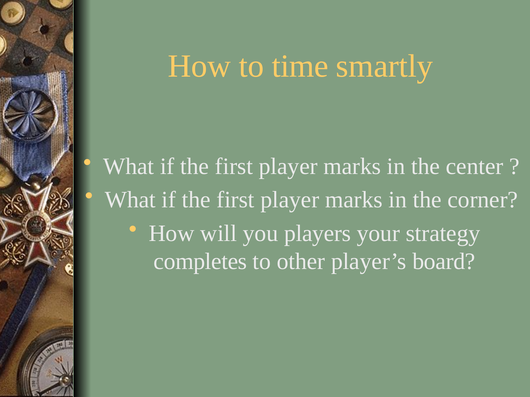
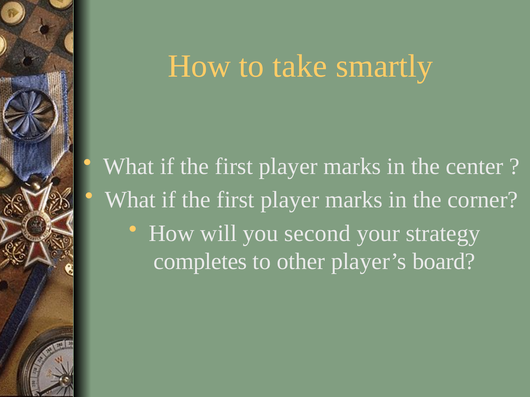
time: time -> take
players: players -> second
